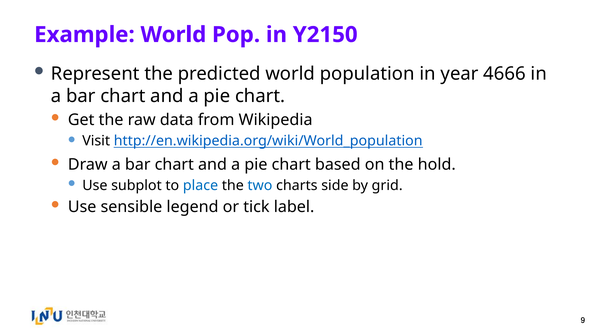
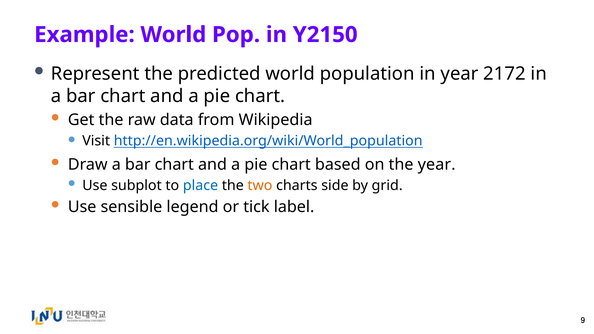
4666: 4666 -> 2172
the hold: hold -> year
two colour: blue -> orange
